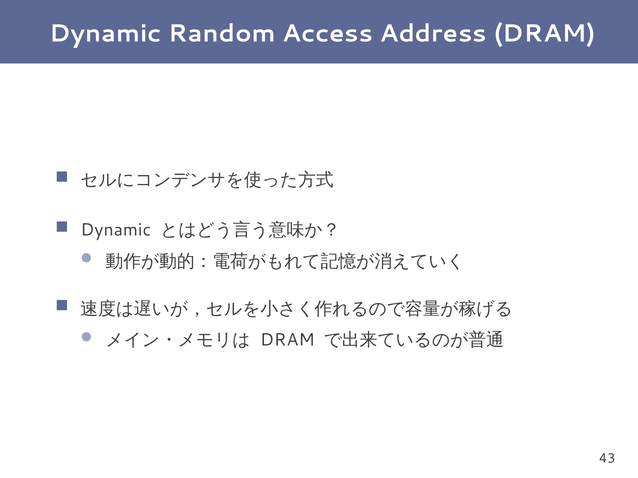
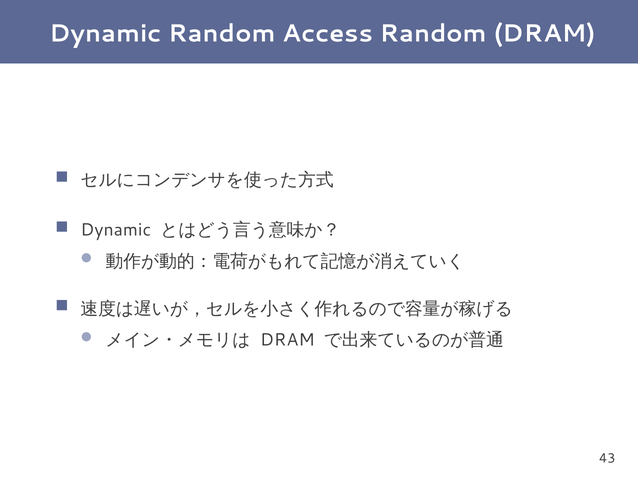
Access Address: Address -> Random
